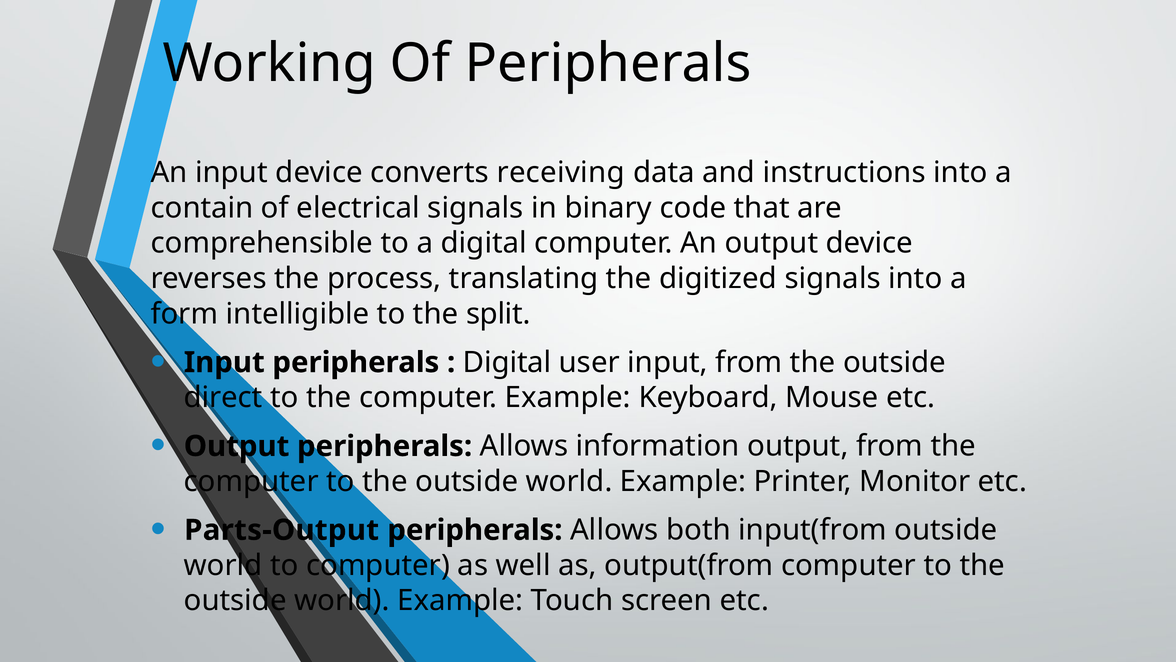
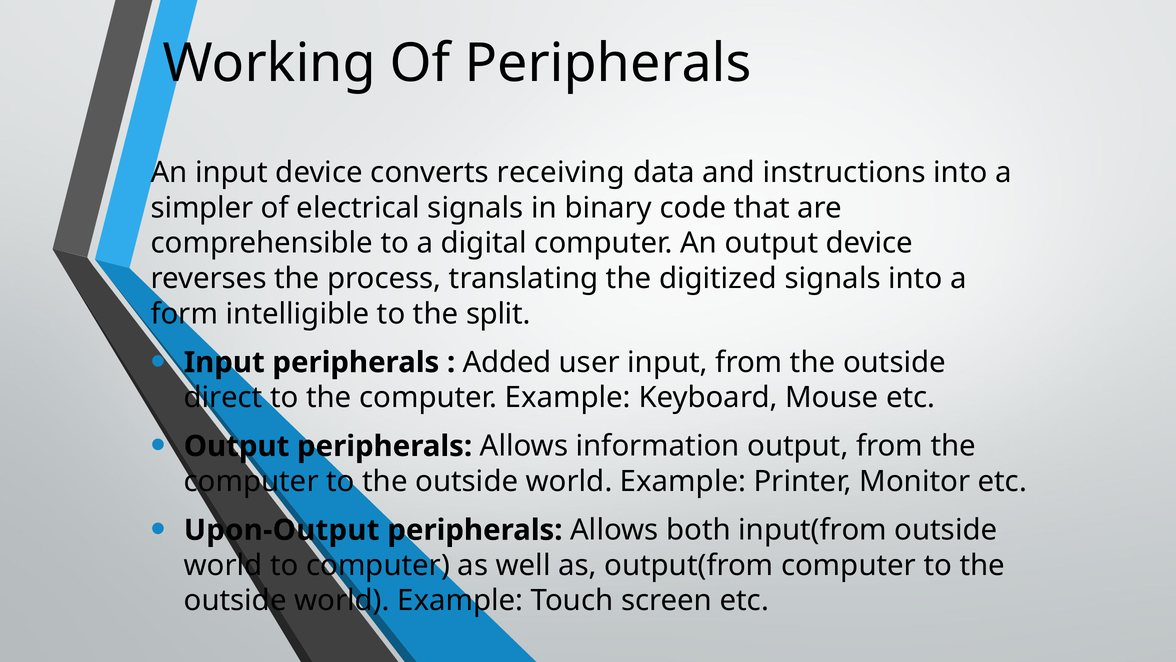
contain: contain -> simpler
Digital at (507, 362): Digital -> Added
Parts-Output: Parts-Output -> Upon-Output
